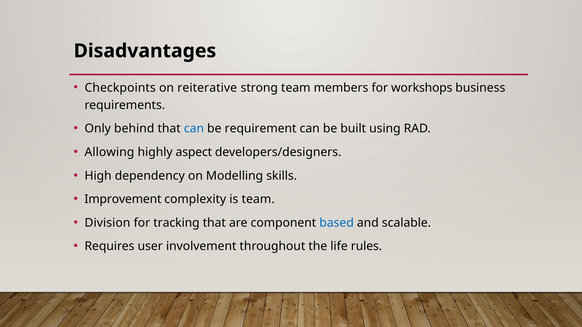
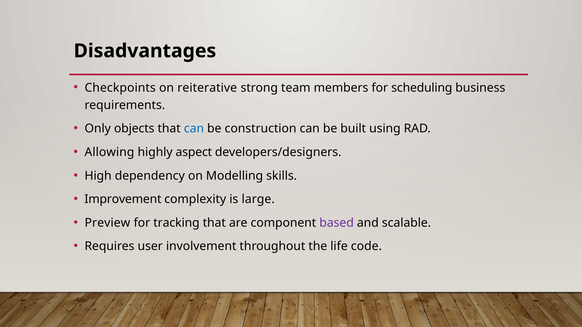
workshops: workshops -> scheduling
behind: behind -> objects
requirement: requirement -> construction
is team: team -> large
Division: Division -> Preview
based colour: blue -> purple
rules: rules -> code
